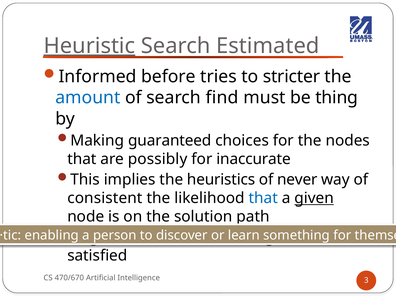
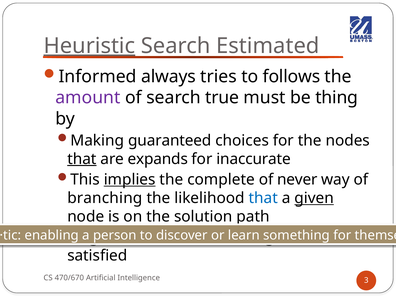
before: before -> always
stricter: stricter -> follows
amount colour: blue -> purple
find: find -> true
that at (82, 159) underline: none -> present
possibly: possibly -> expands
implies underline: none -> present
heuristics: heuristics -> complete
consistent: consistent -> branching
